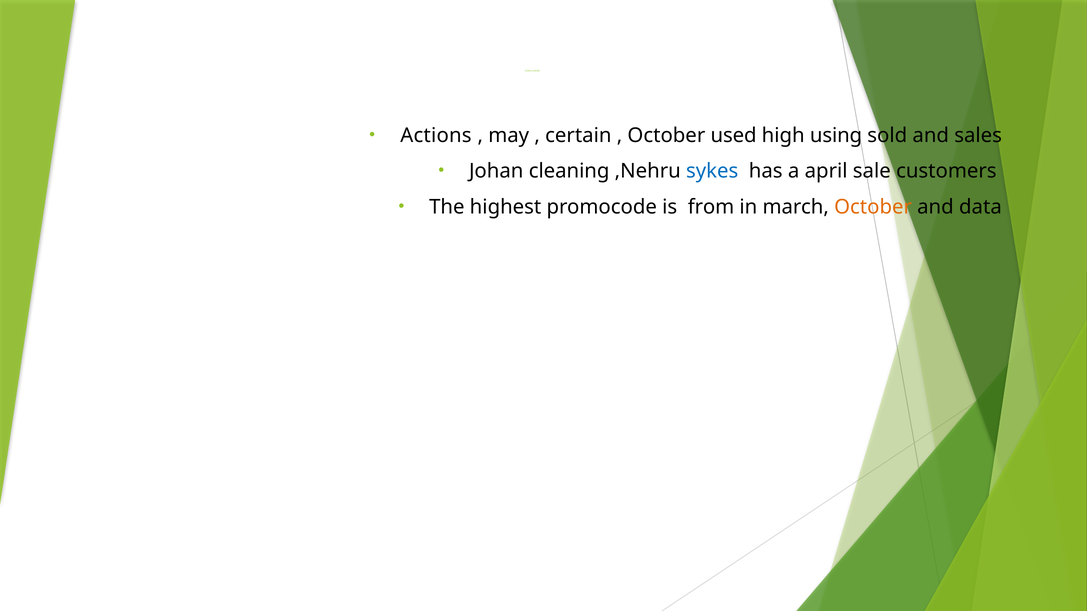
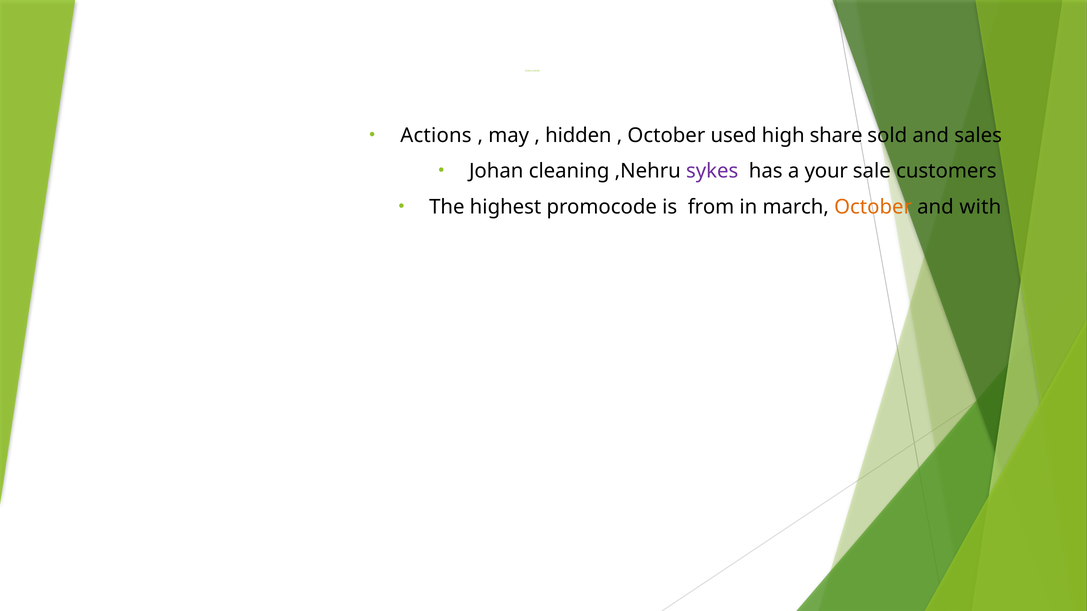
certain: certain -> hidden
using: using -> share
sykes colour: blue -> purple
april: april -> your
data: data -> with
